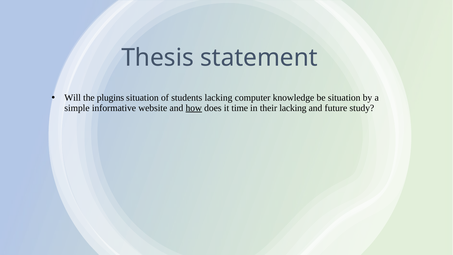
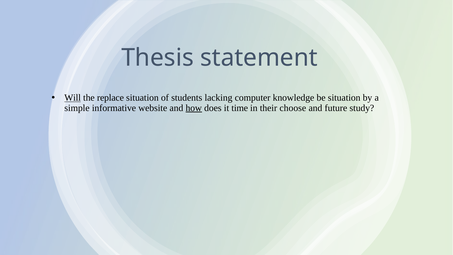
Will underline: none -> present
plugins: plugins -> replace
their lacking: lacking -> choose
